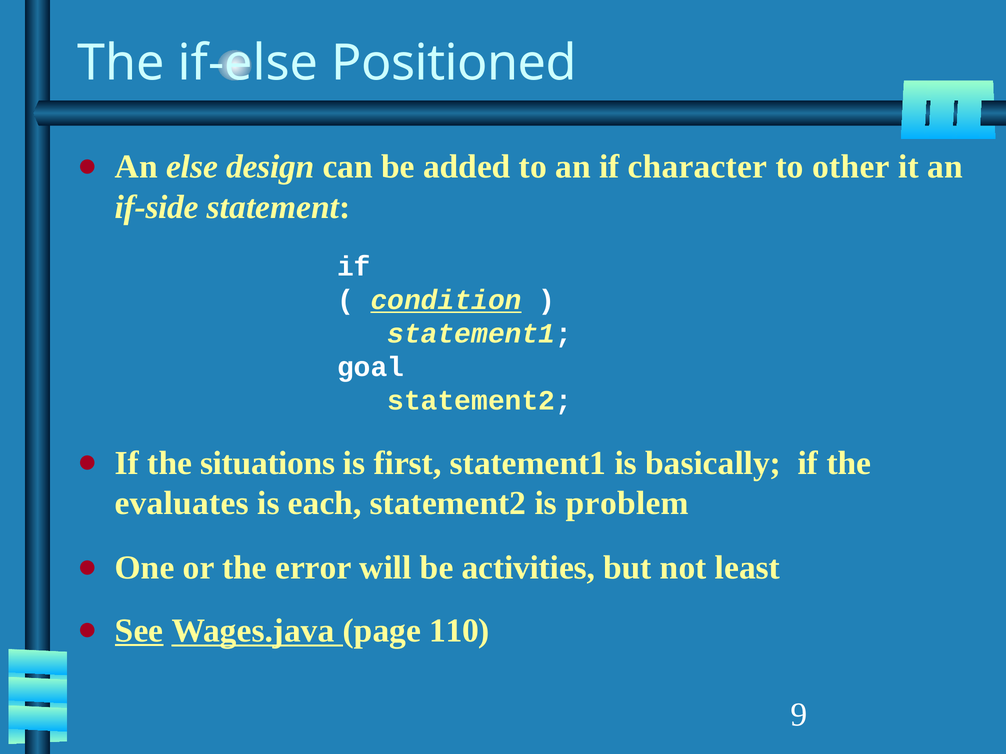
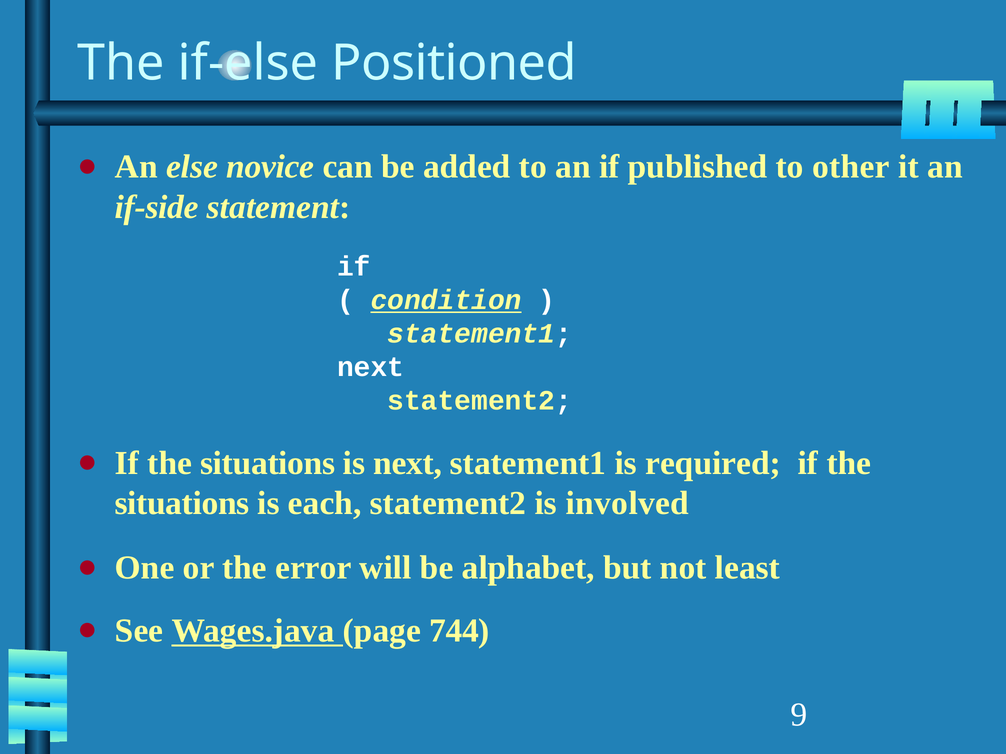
design: design -> novice
character: character -> published
goal at (371, 367): goal -> next
is first: first -> next
basically: basically -> required
evaluates at (182, 504): evaluates -> situations
problem: problem -> involved
activities: activities -> alphabet
See underline: present -> none
110: 110 -> 744
